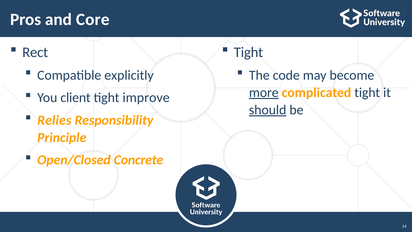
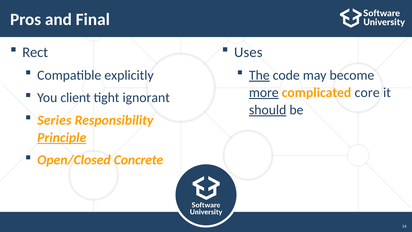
Core: Core -> Final
Tight at (248, 52): Tight -> Uses
The underline: none -> present
complicated tight: tight -> core
improve: improve -> ignorant
Relies: Relies -> Series
Principle underline: none -> present
